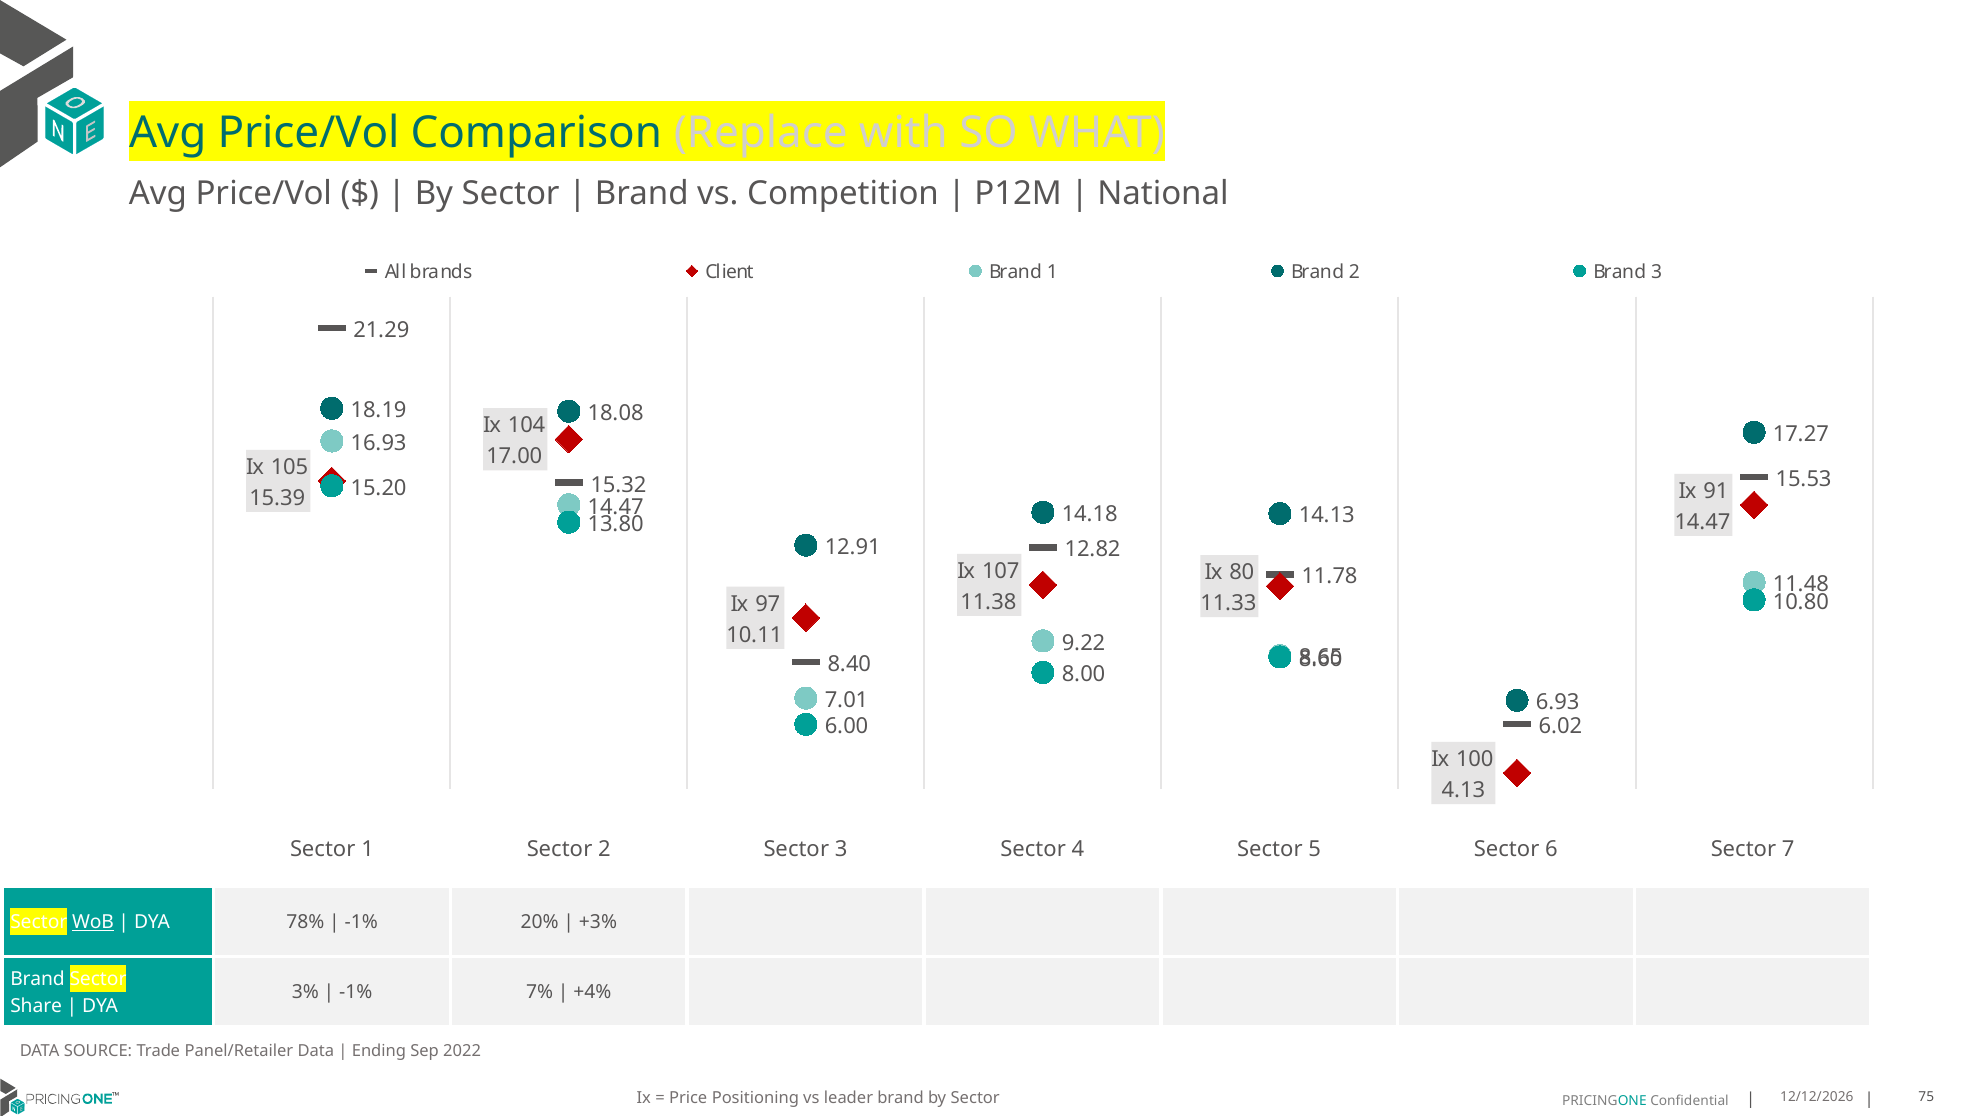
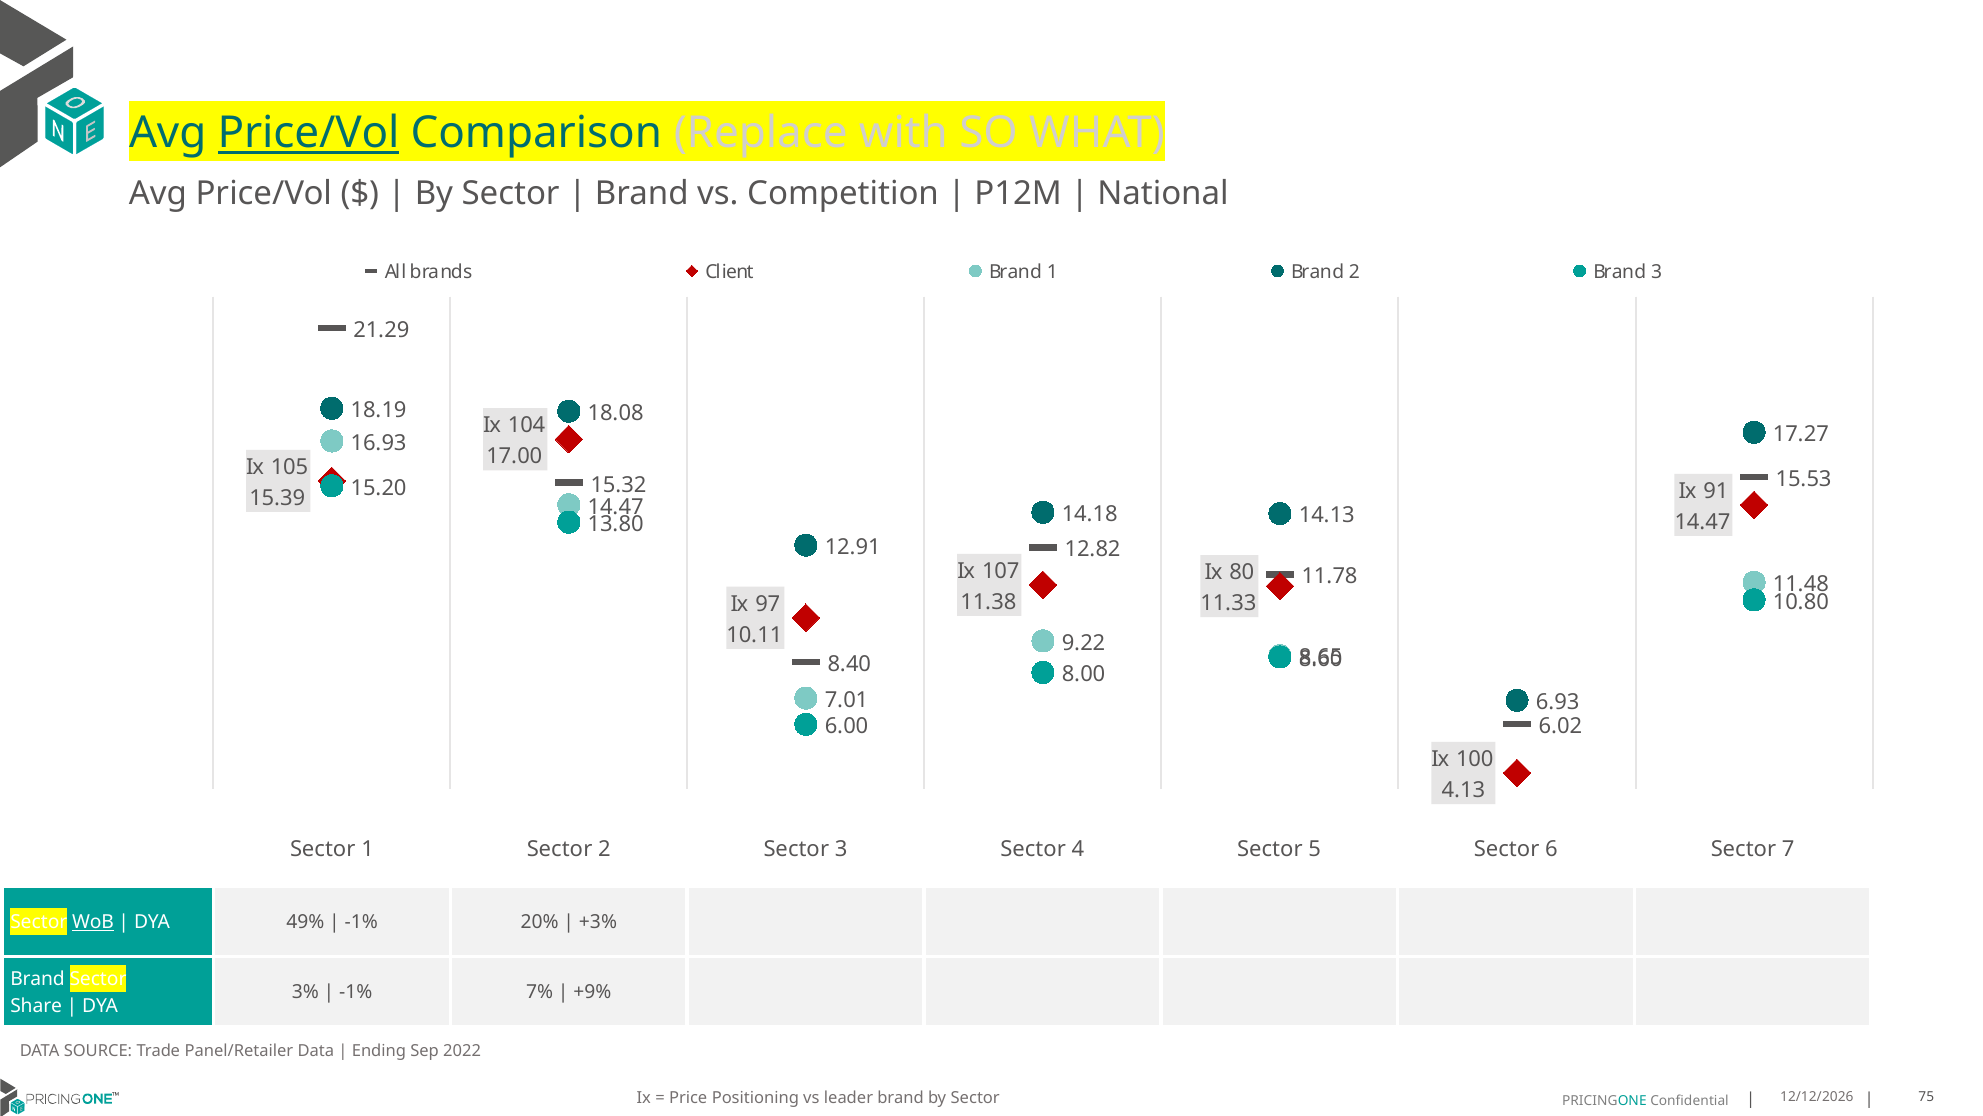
Price/Vol at (309, 133) underline: none -> present
78%: 78% -> 49%
+4%: +4% -> +9%
